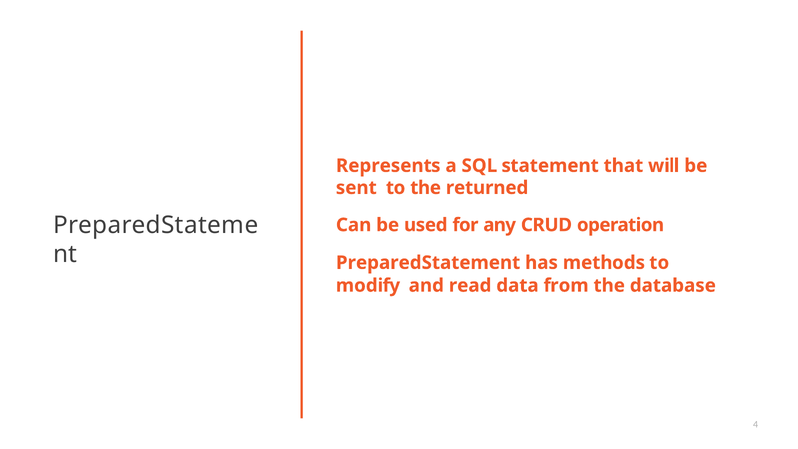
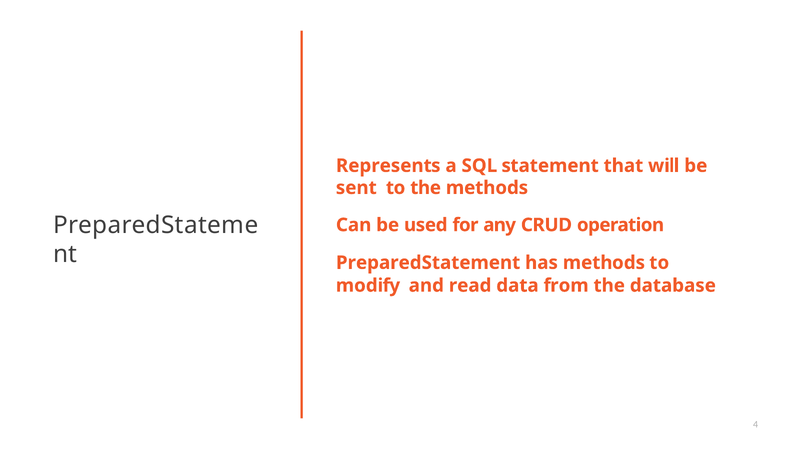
the returned: returned -> methods
